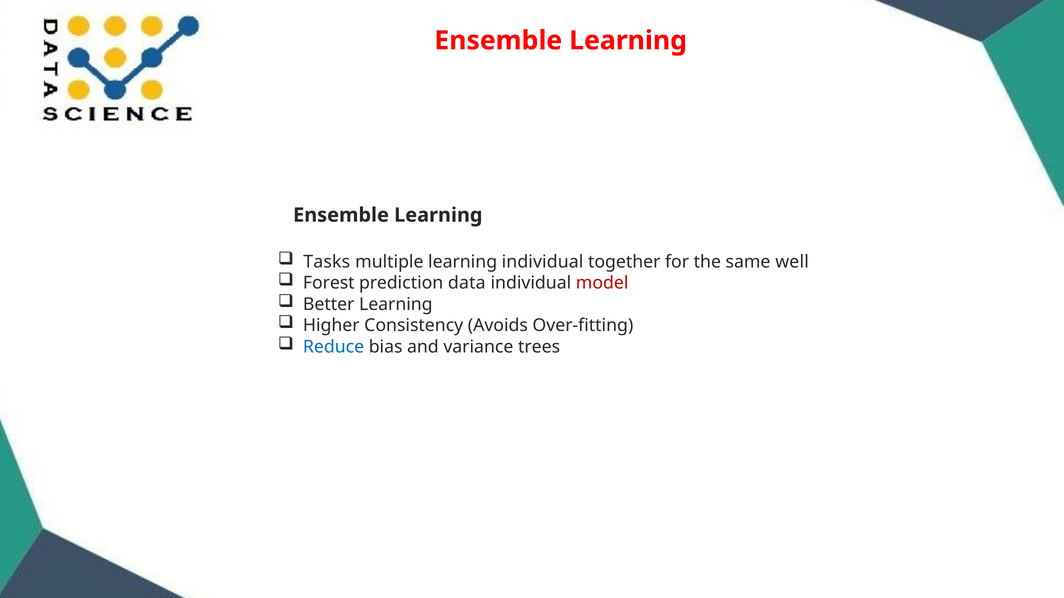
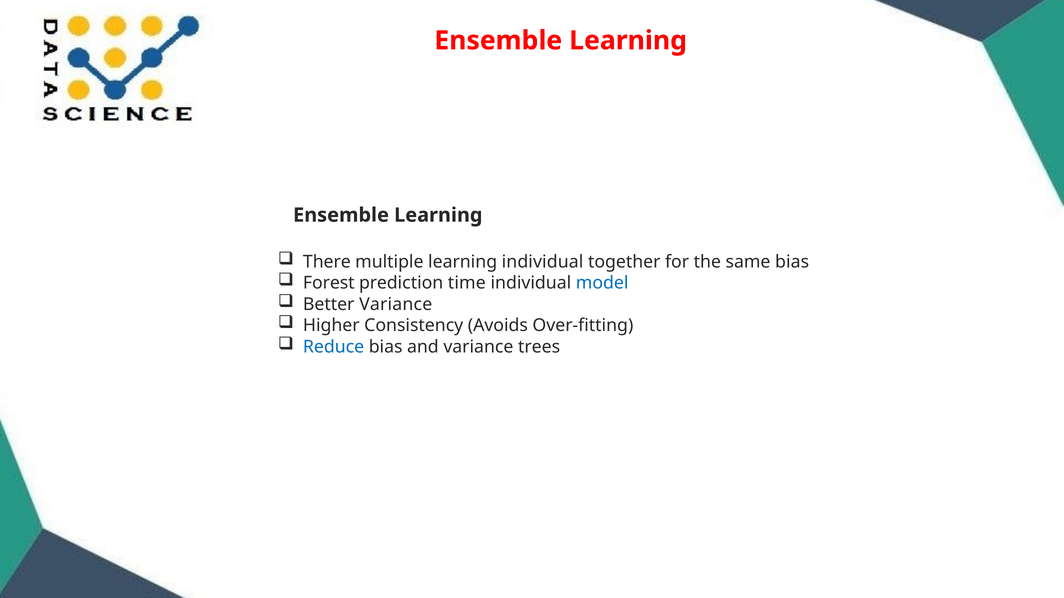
Tasks: Tasks -> There
same well: well -> bias
data: data -> time
model colour: red -> blue
Better Learning: Learning -> Variance
